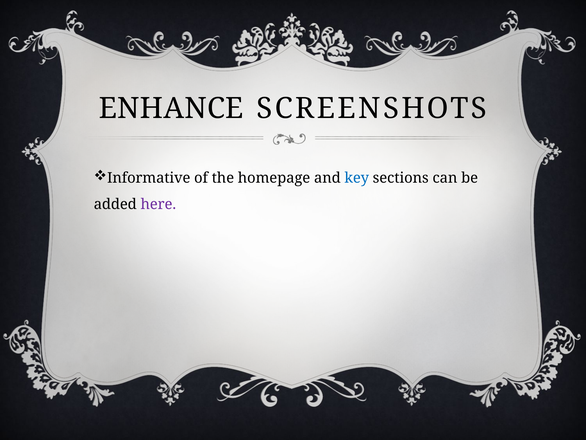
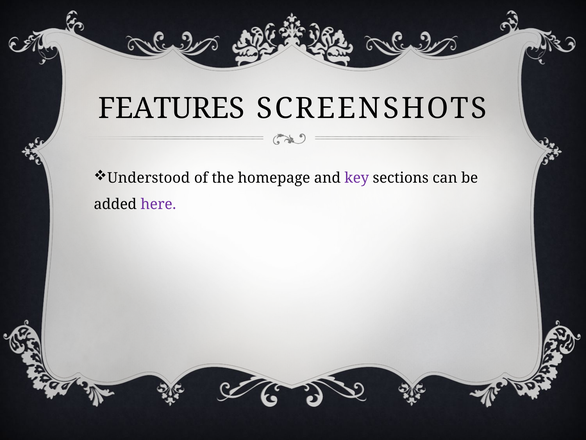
ENHANCE: ENHANCE -> FEATURES
Informative: Informative -> Understood
key colour: blue -> purple
